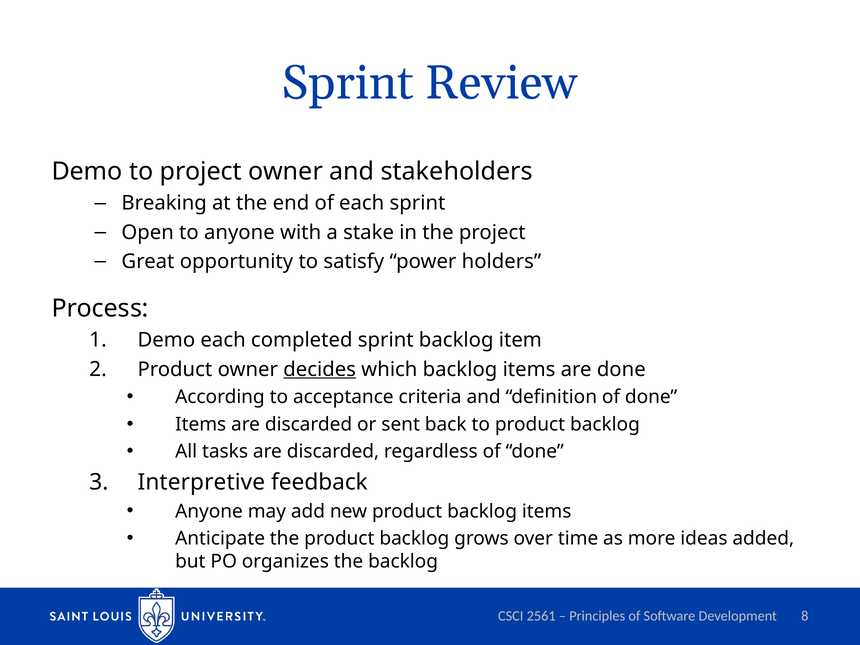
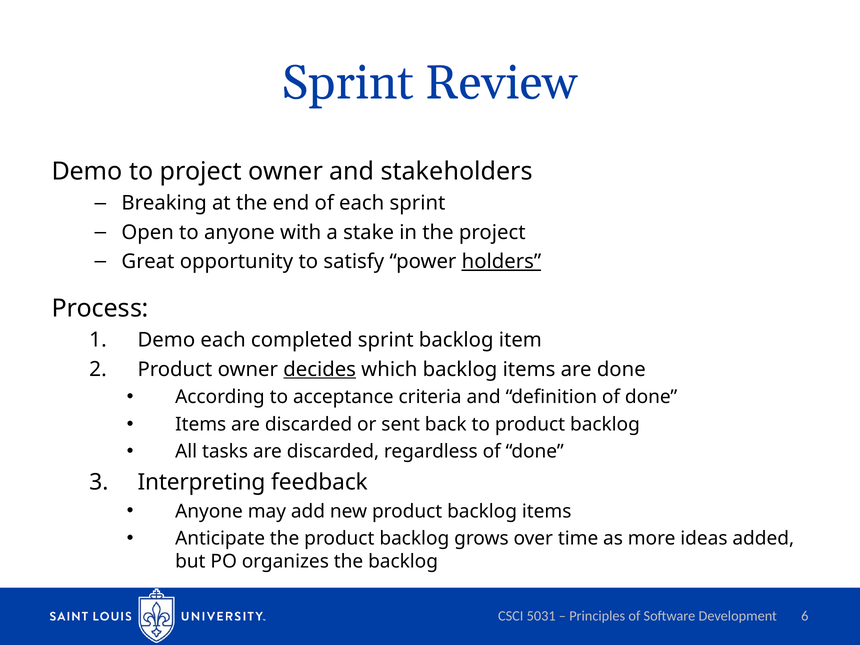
holders underline: none -> present
Interpretive: Interpretive -> Interpreting
2561: 2561 -> 5031
8: 8 -> 6
